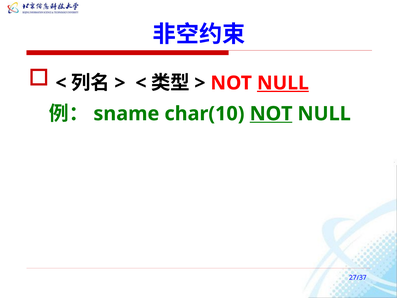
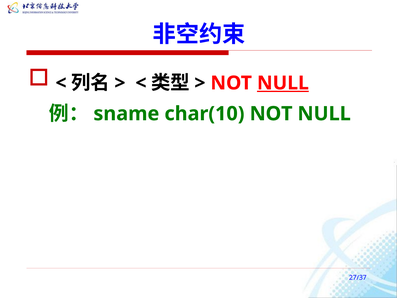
NOT at (271, 114) underline: present -> none
